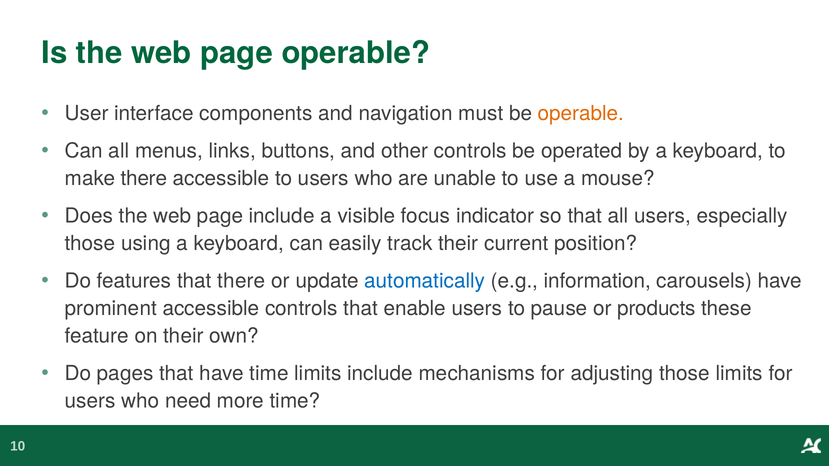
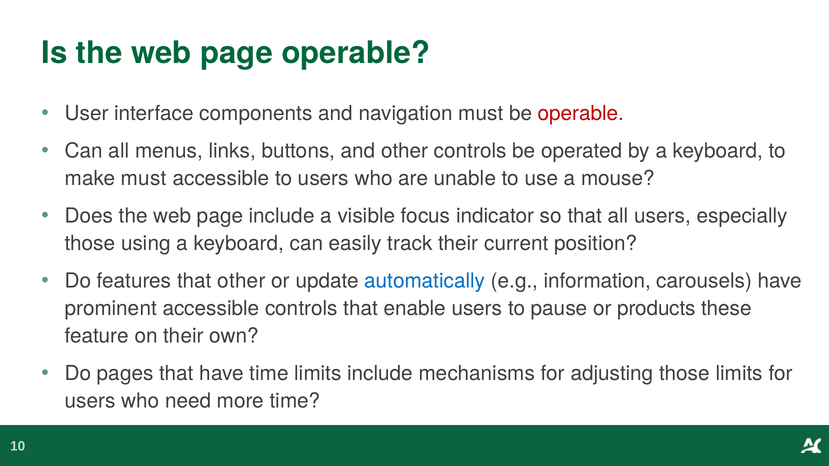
operable at (581, 113) colour: orange -> red
make there: there -> must
that there: there -> other
